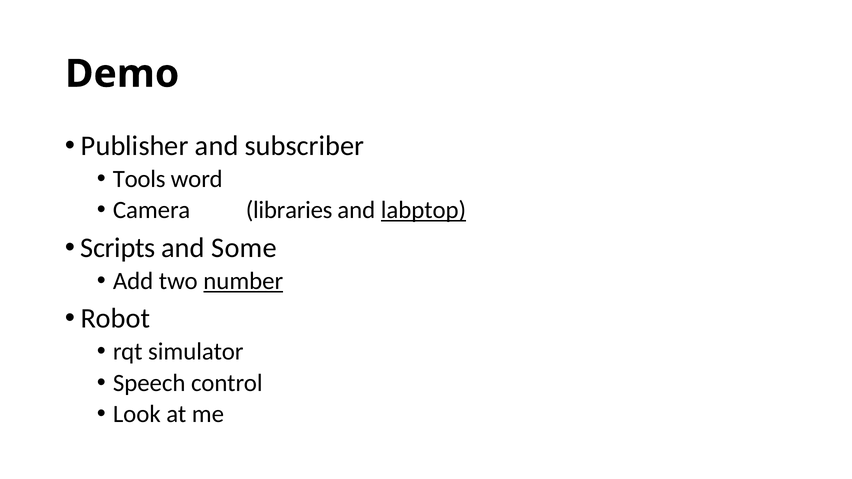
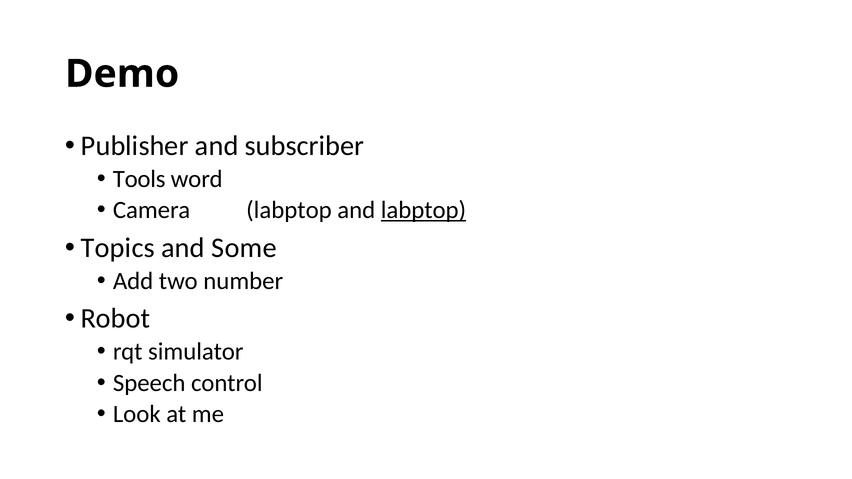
Camera libraries: libraries -> labptop
Scripts: Scripts -> Topics
number underline: present -> none
